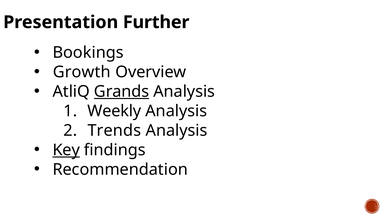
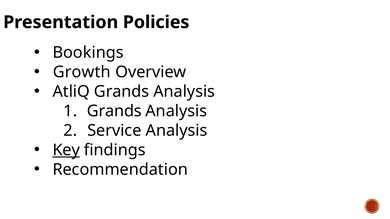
Further: Further -> Policies
Grands at (122, 92) underline: present -> none
Weekly at (114, 111): Weekly -> Grands
Trends: Trends -> Service
